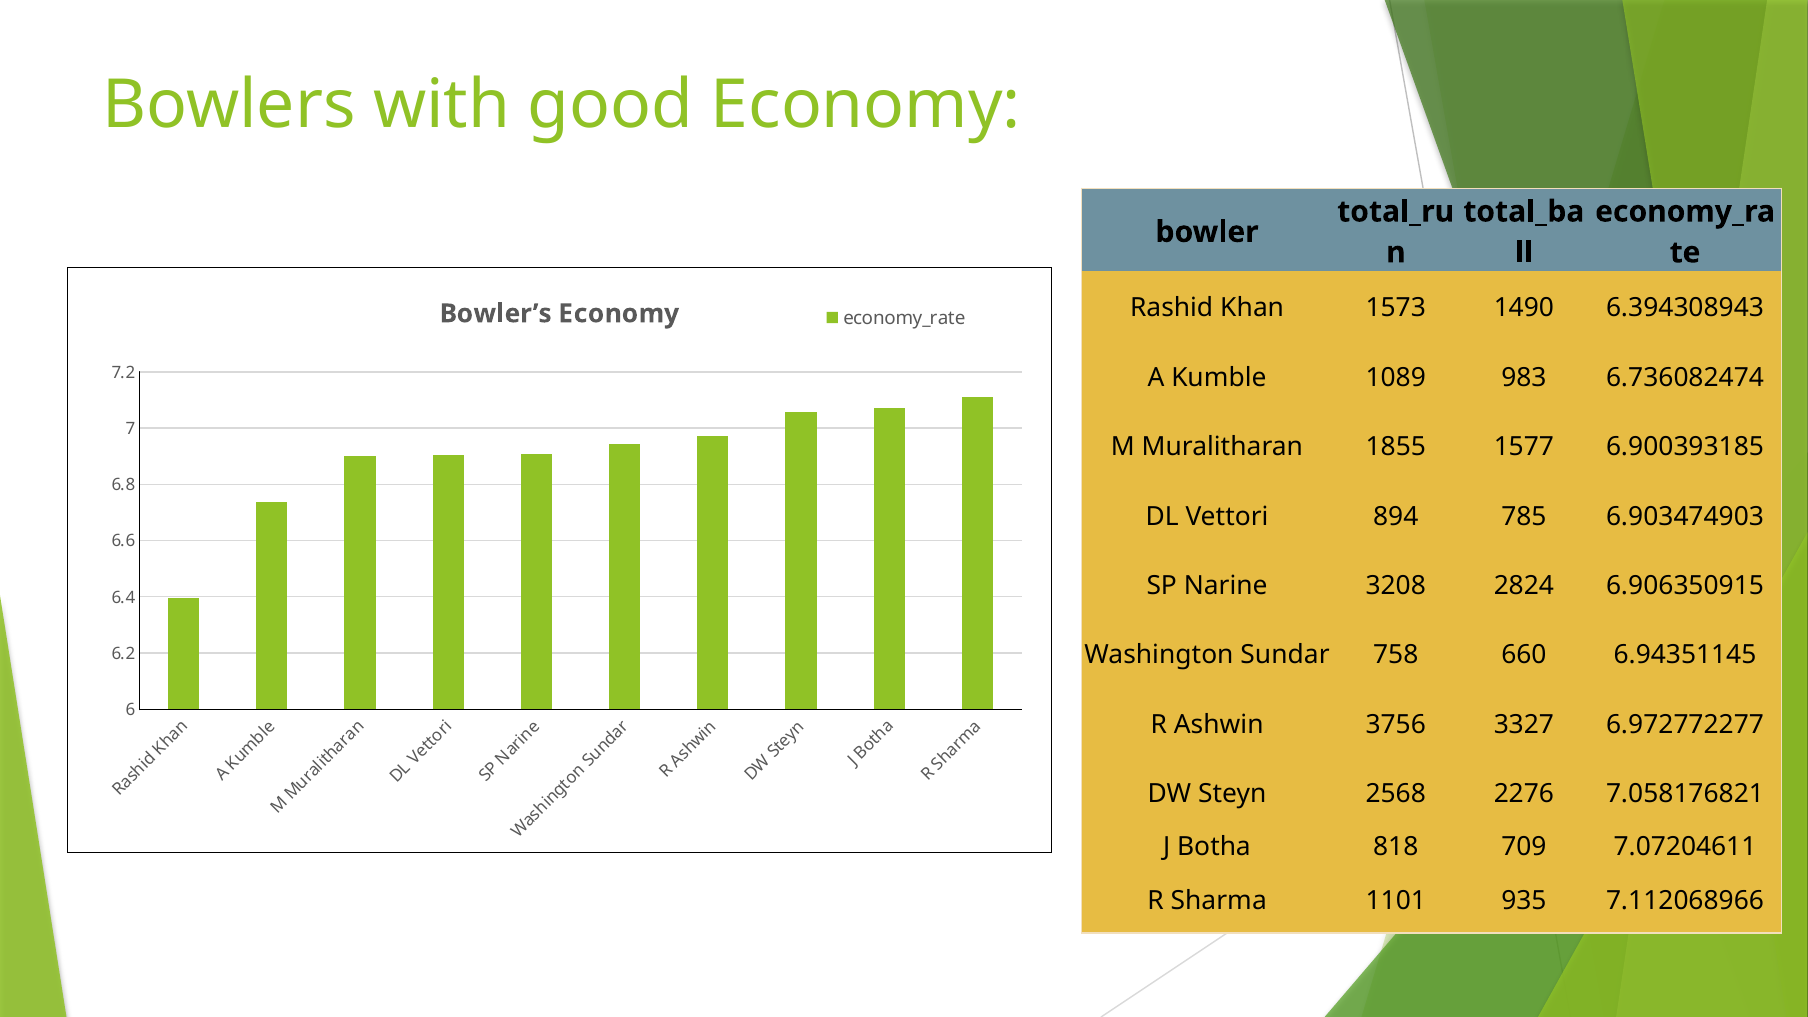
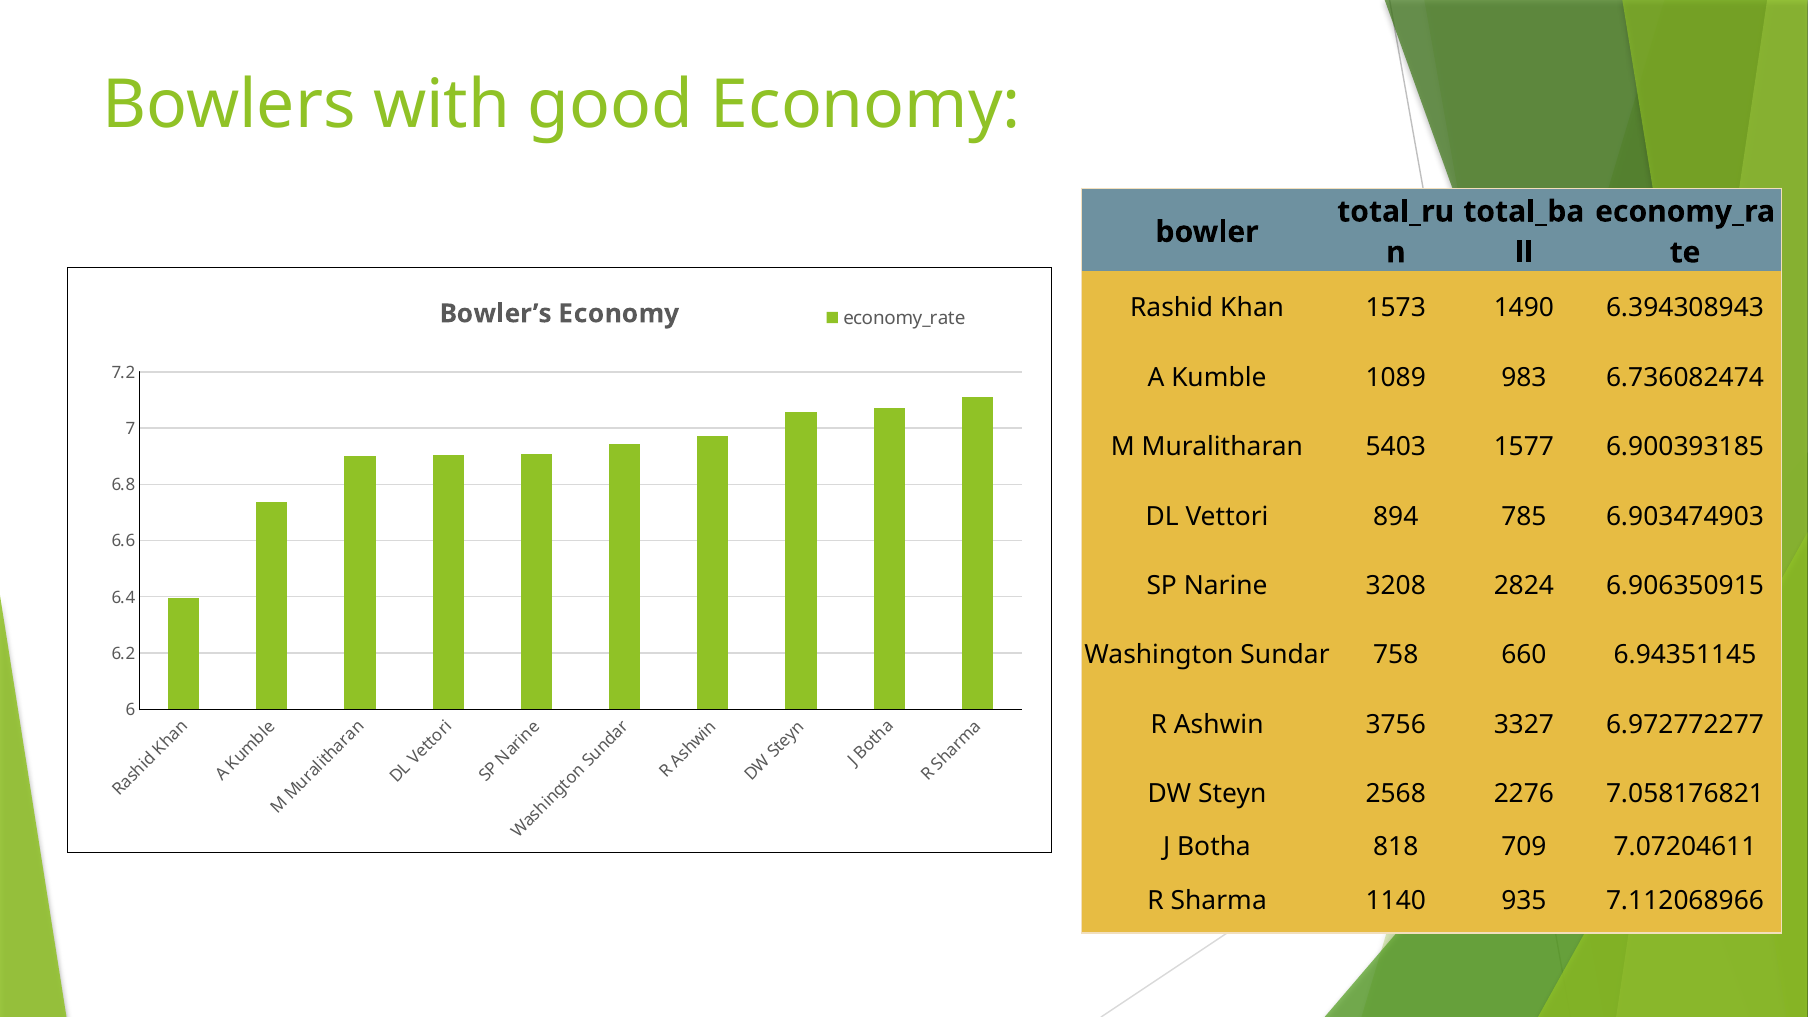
1855: 1855 -> 5403
1101: 1101 -> 1140
